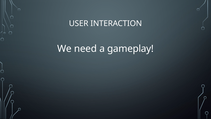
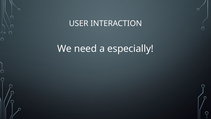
gameplay: gameplay -> especially
